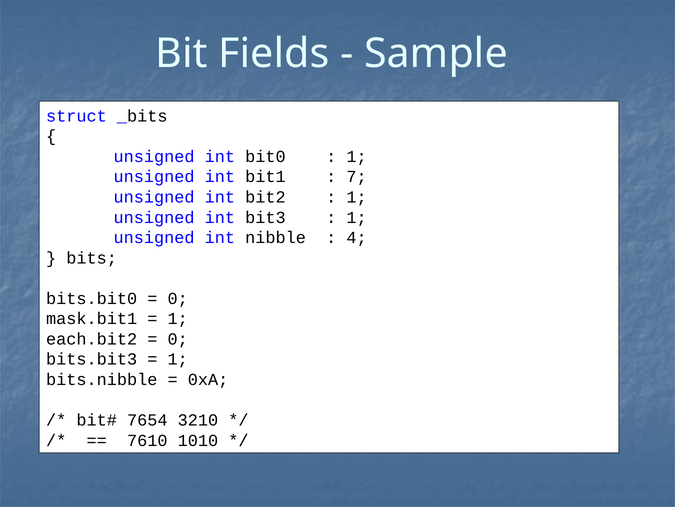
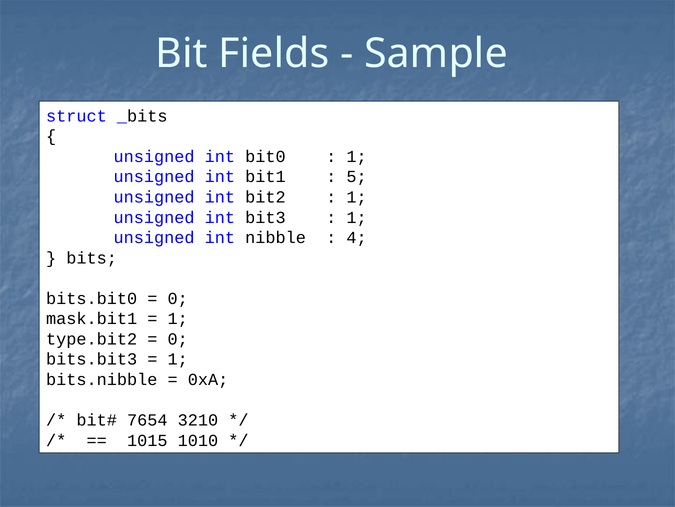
7: 7 -> 5
each.bit2: each.bit2 -> type.bit2
7610: 7610 -> 1015
